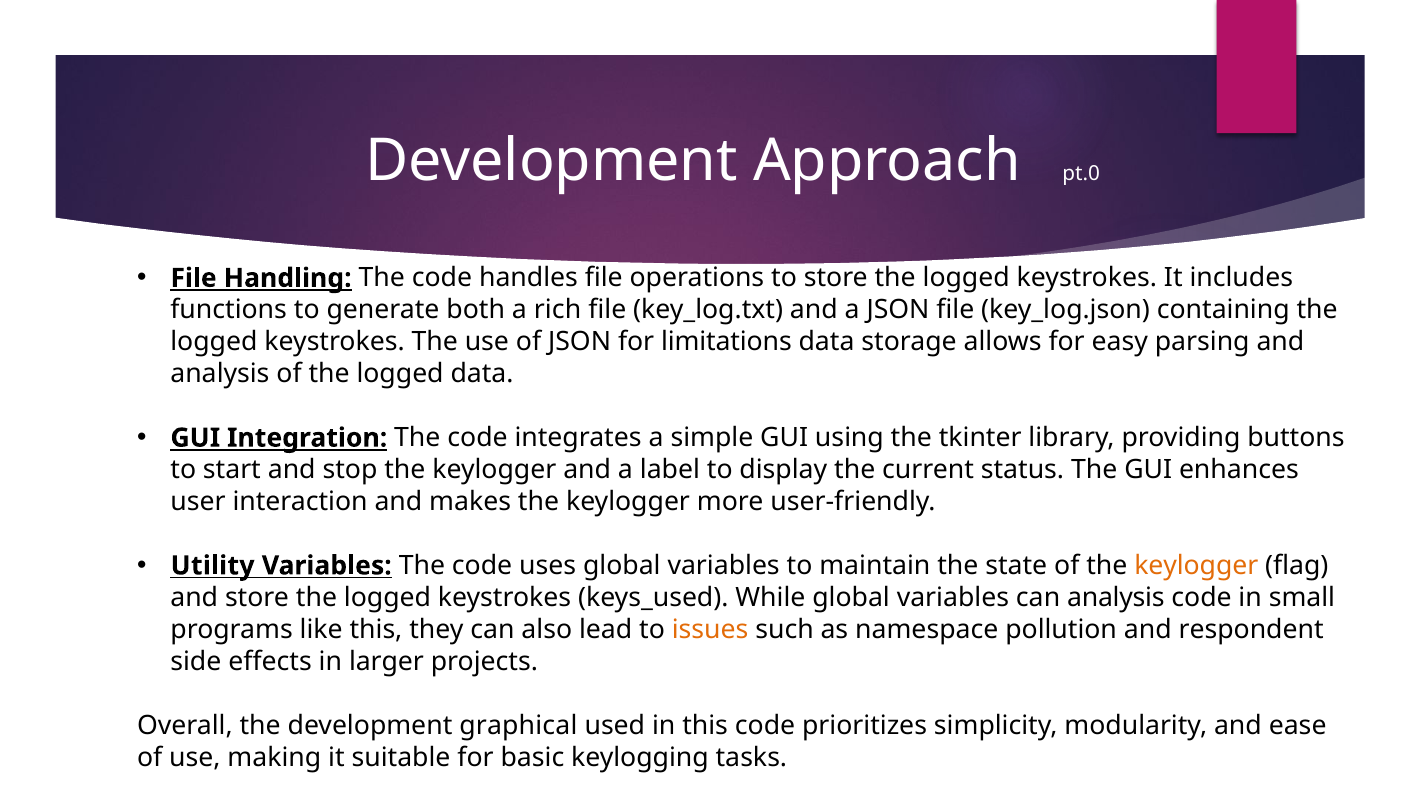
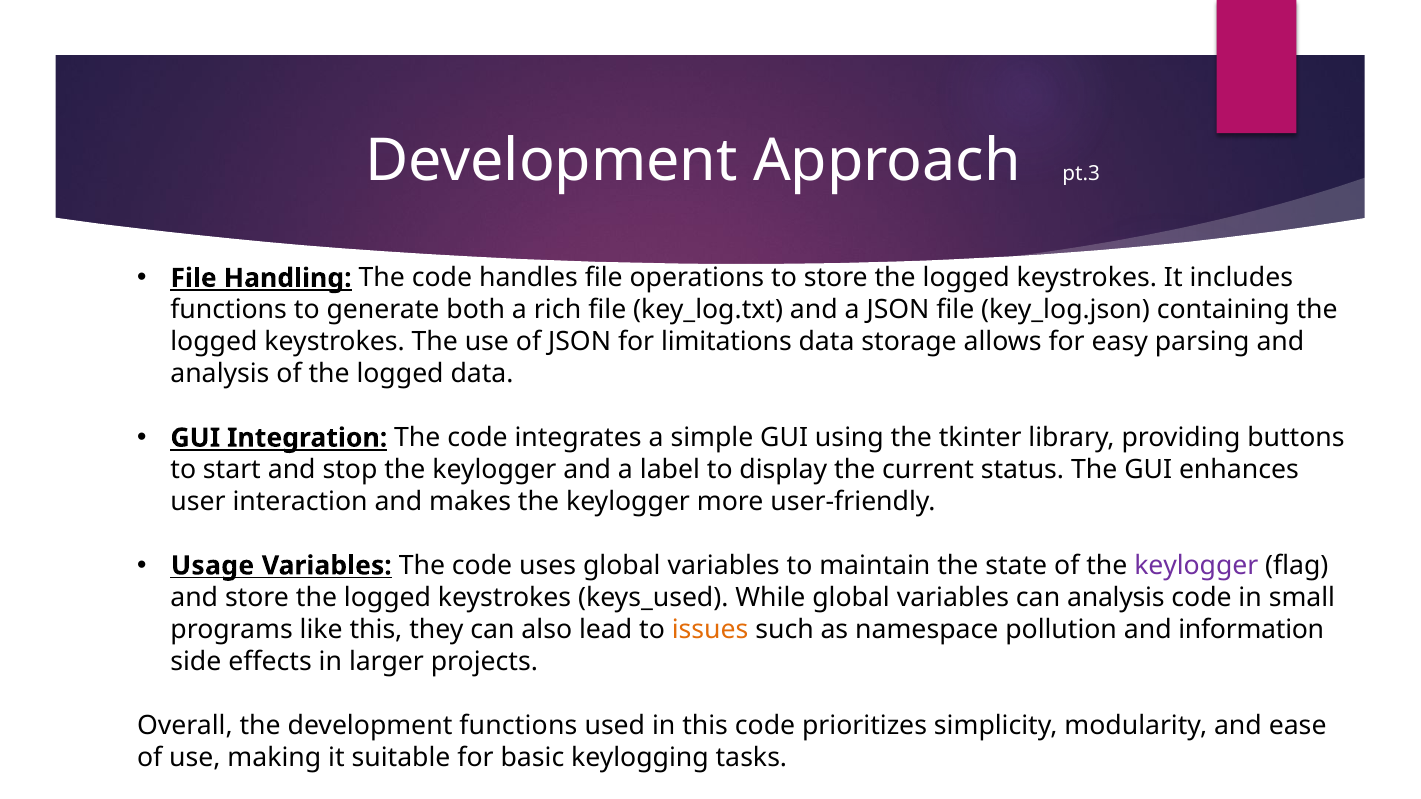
pt.0: pt.0 -> pt.3
Utility: Utility -> Usage
keylogger at (1196, 566) colour: orange -> purple
respondent: respondent -> information
development graphical: graphical -> functions
